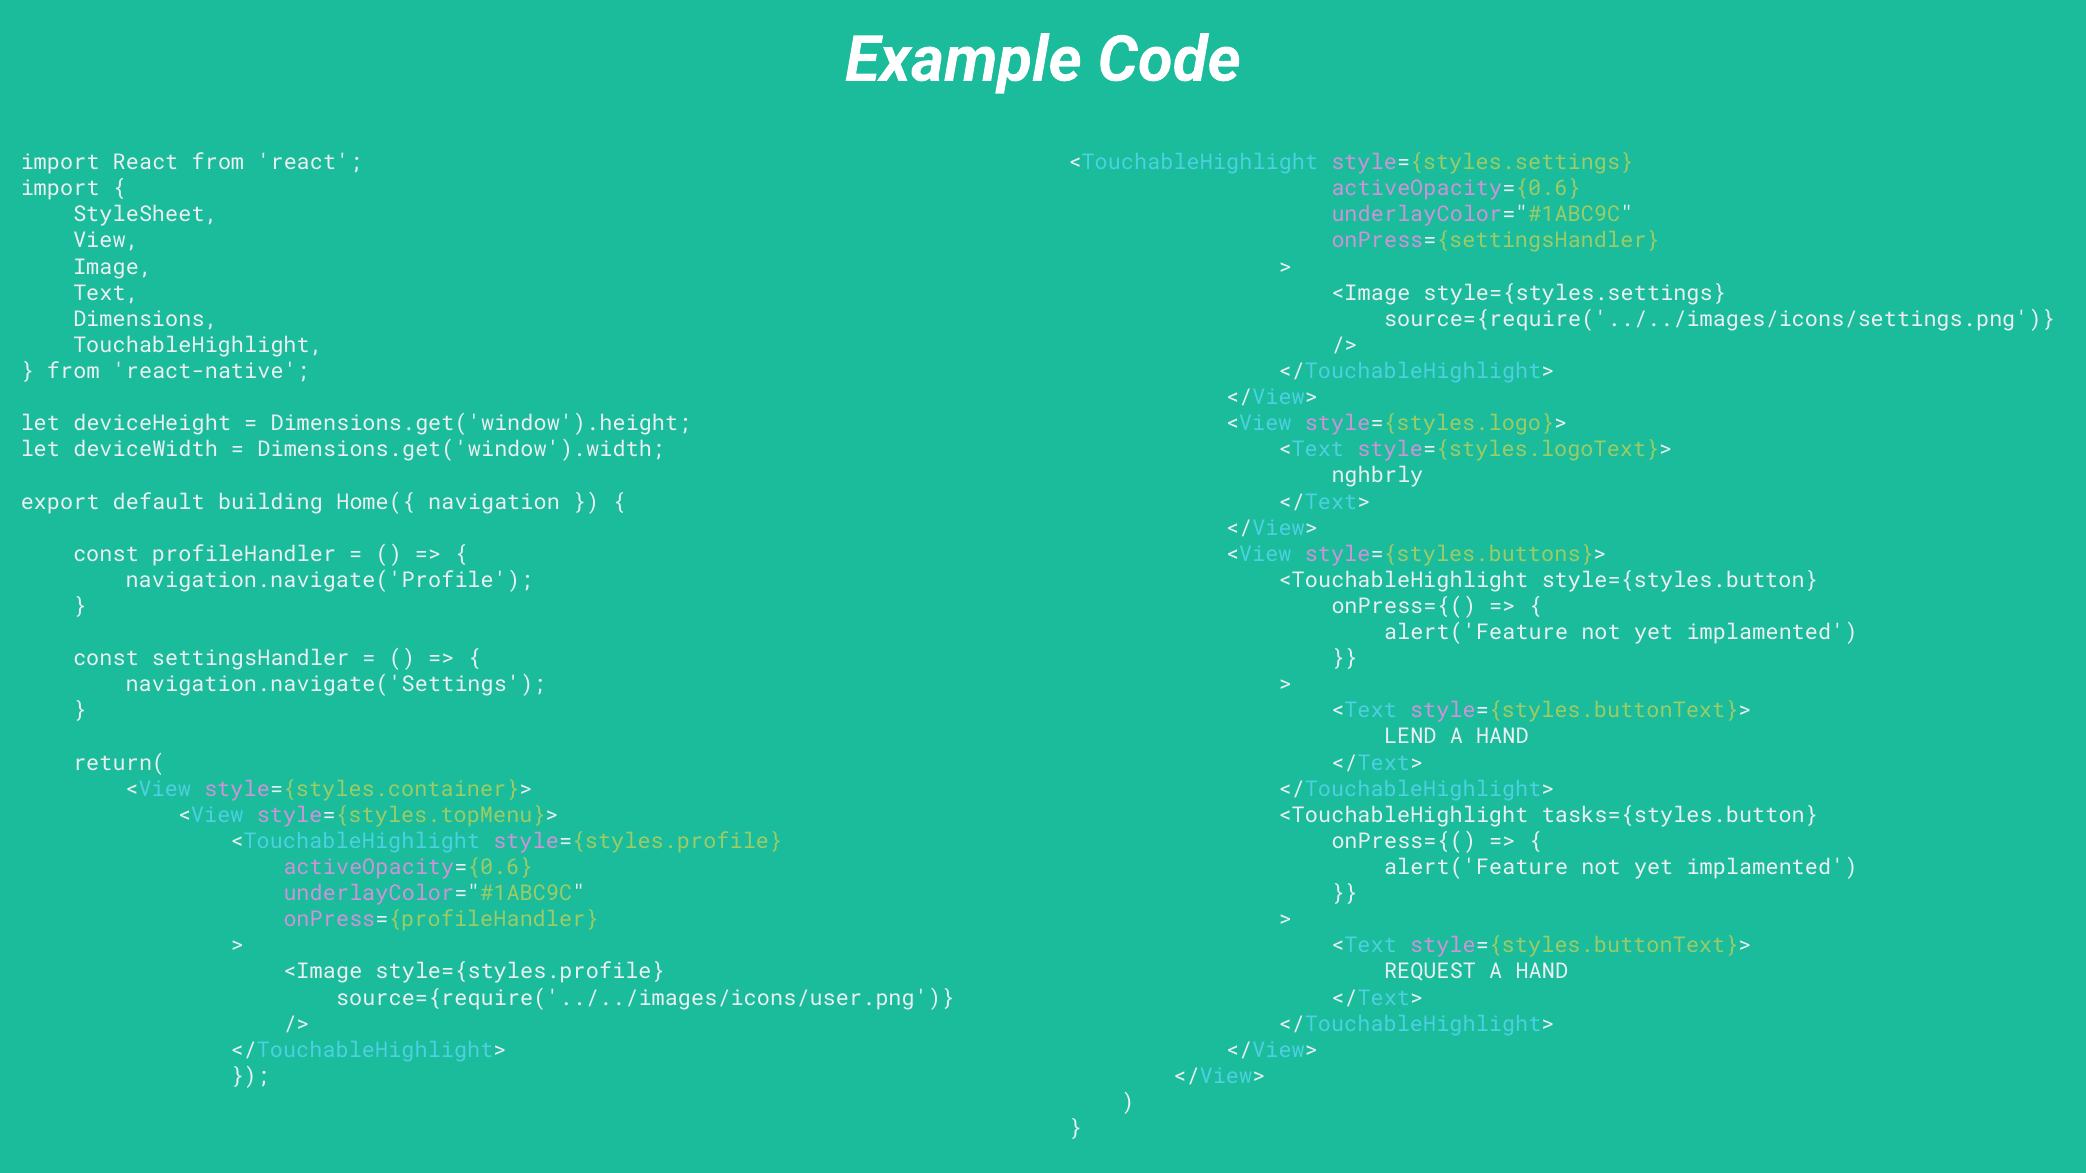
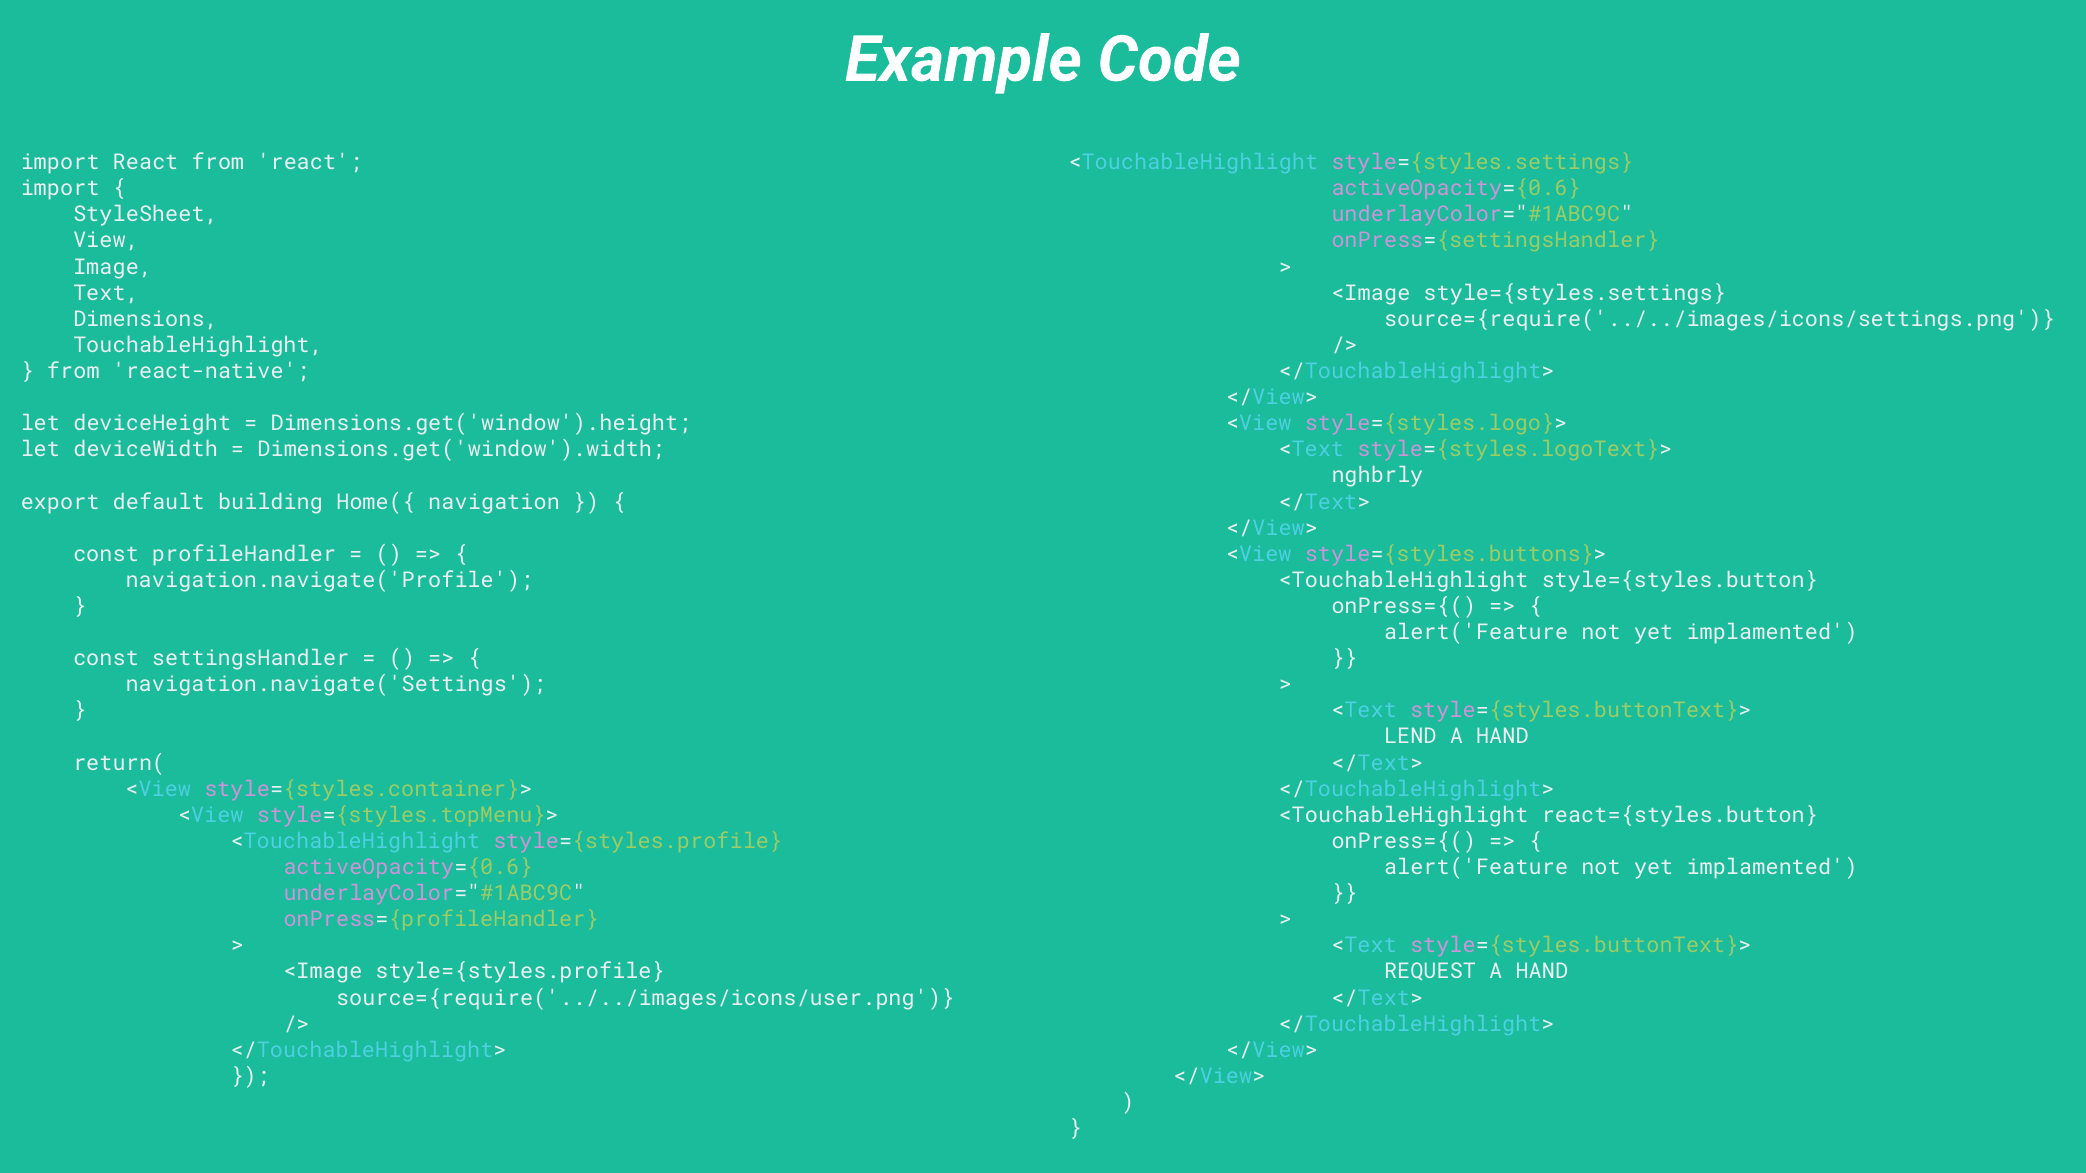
tasks={styles.button: tasks={styles.button -> react={styles.button
